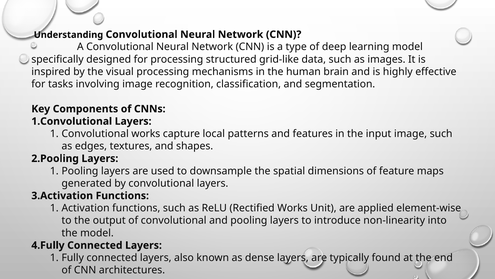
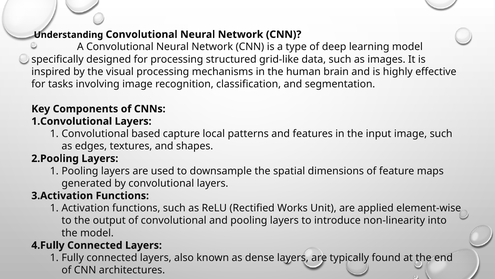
Convolutional works: works -> based
